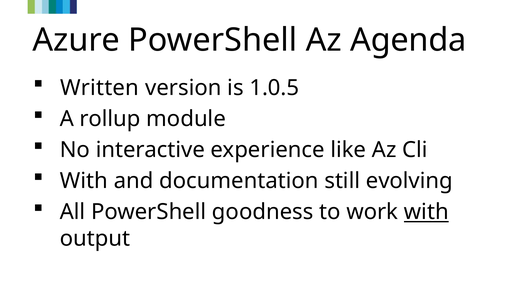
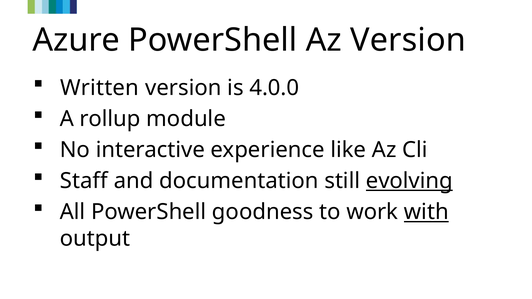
Az Agenda: Agenda -> Version
1.0.5: 1.0.5 -> 4.0.0
With at (84, 181): With -> Staff
evolving underline: none -> present
